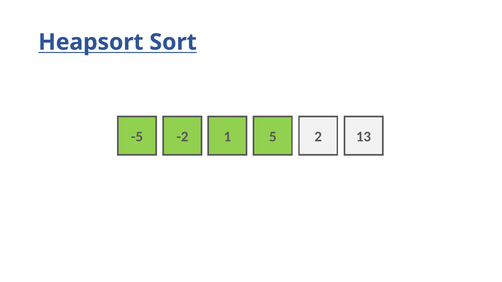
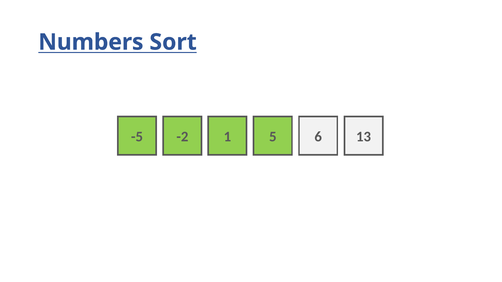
Heapsort: Heapsort -> Numbers
2: 2 -> 6
